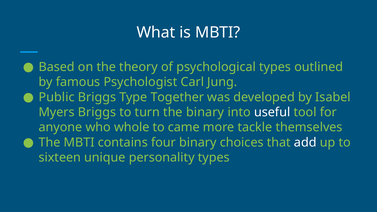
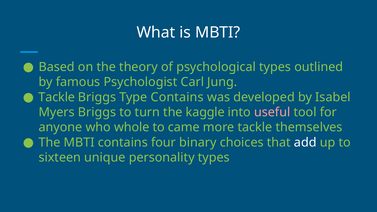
Public at (57, 97): Public -> Tackle
Type Together: Together -> Contains
the binary: binary -> kaggle
useful colour: white -> pink
